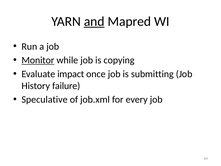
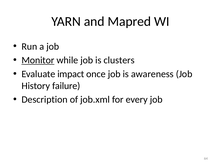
and underline: present -> none
copying: copying -> clusters
submitting: submitting -> awareness
Speculative: Speculative -> Description
